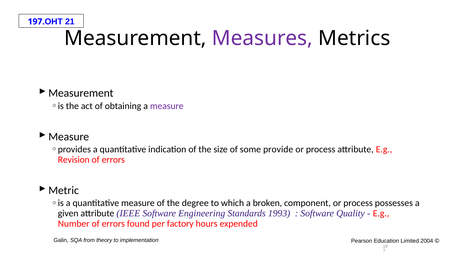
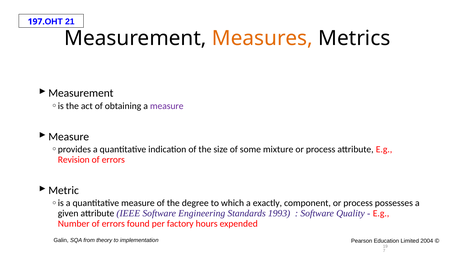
Measures colour: purple -> orange
provide: provide -> mixture
broken: broken -> exactly
